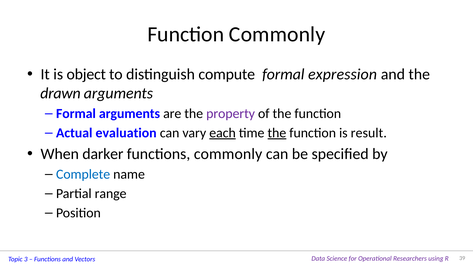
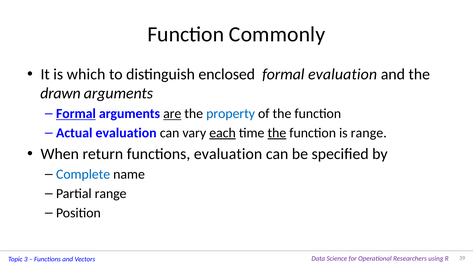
object: object -> which
compute: compute -> enclosed
formal expression: expression -> evaluation
Formal at (76, 114) underline: none -> present
are underline: none -> present
property colour: purple -> blue
is result: result -> range
darker: darker -> return
functions commonly: commonly -> evaluation
